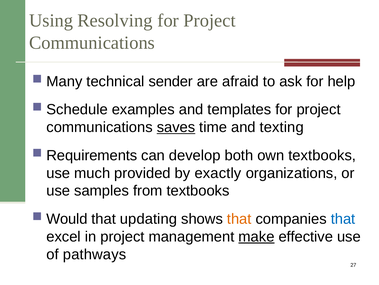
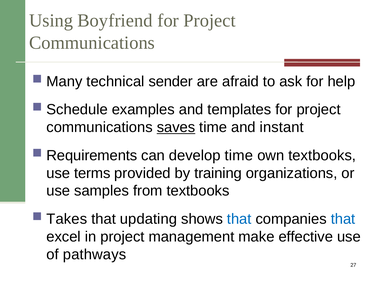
Resolving: Resolving -> Boyfriend
texting: texting -> instant
develop both: both -> time
much: much -> terms
exactly: exactly -> training
Would: Would -> Takes
that at (239, 218) colour: orange -> blue
make underline: present -> none
